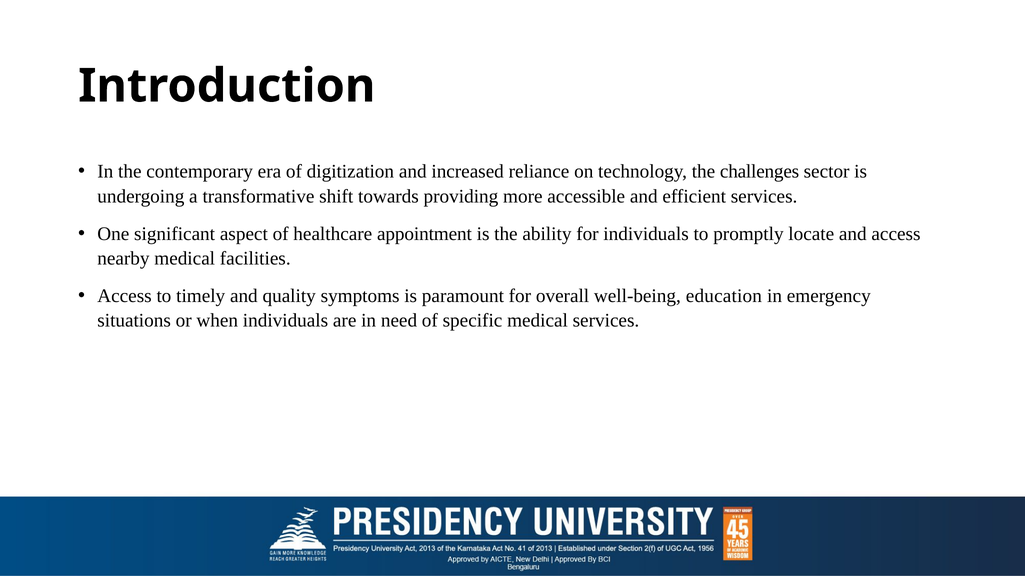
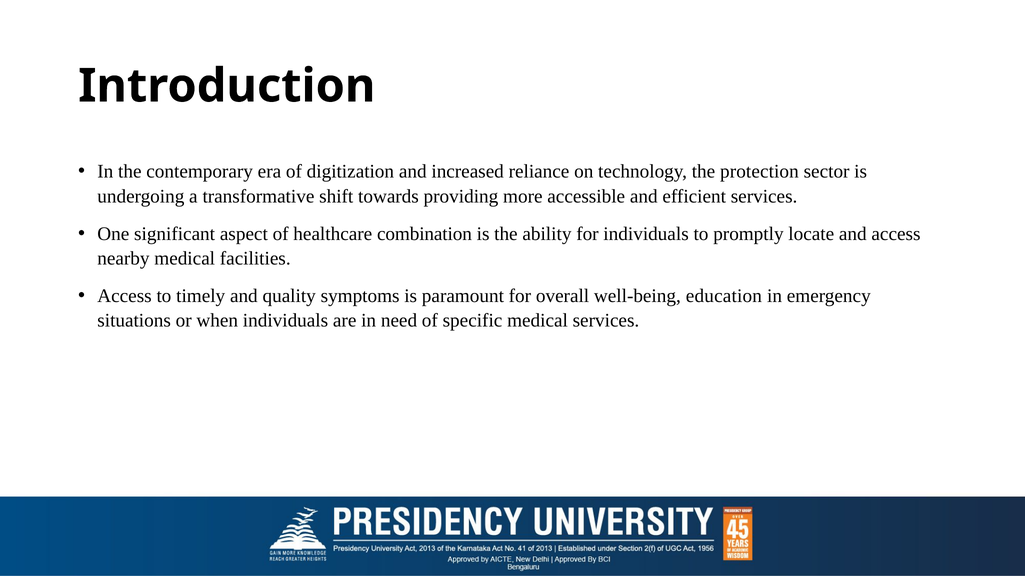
challenges: challenges -> protection
appointment: appointment -> combination
